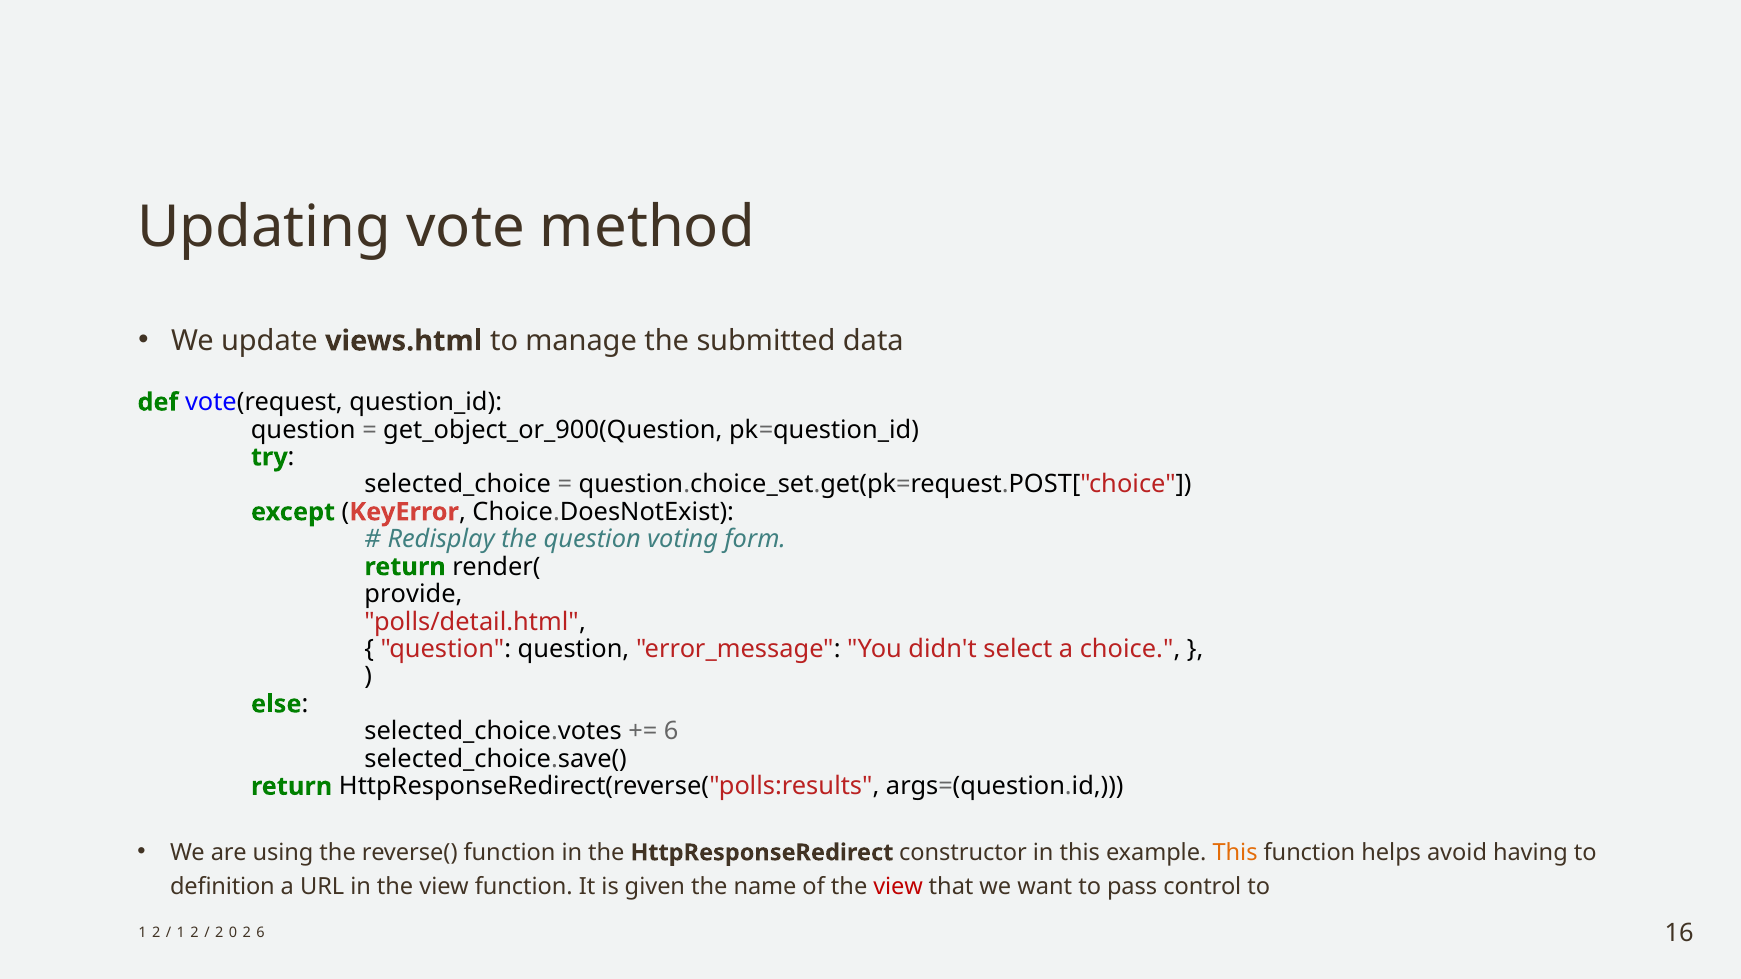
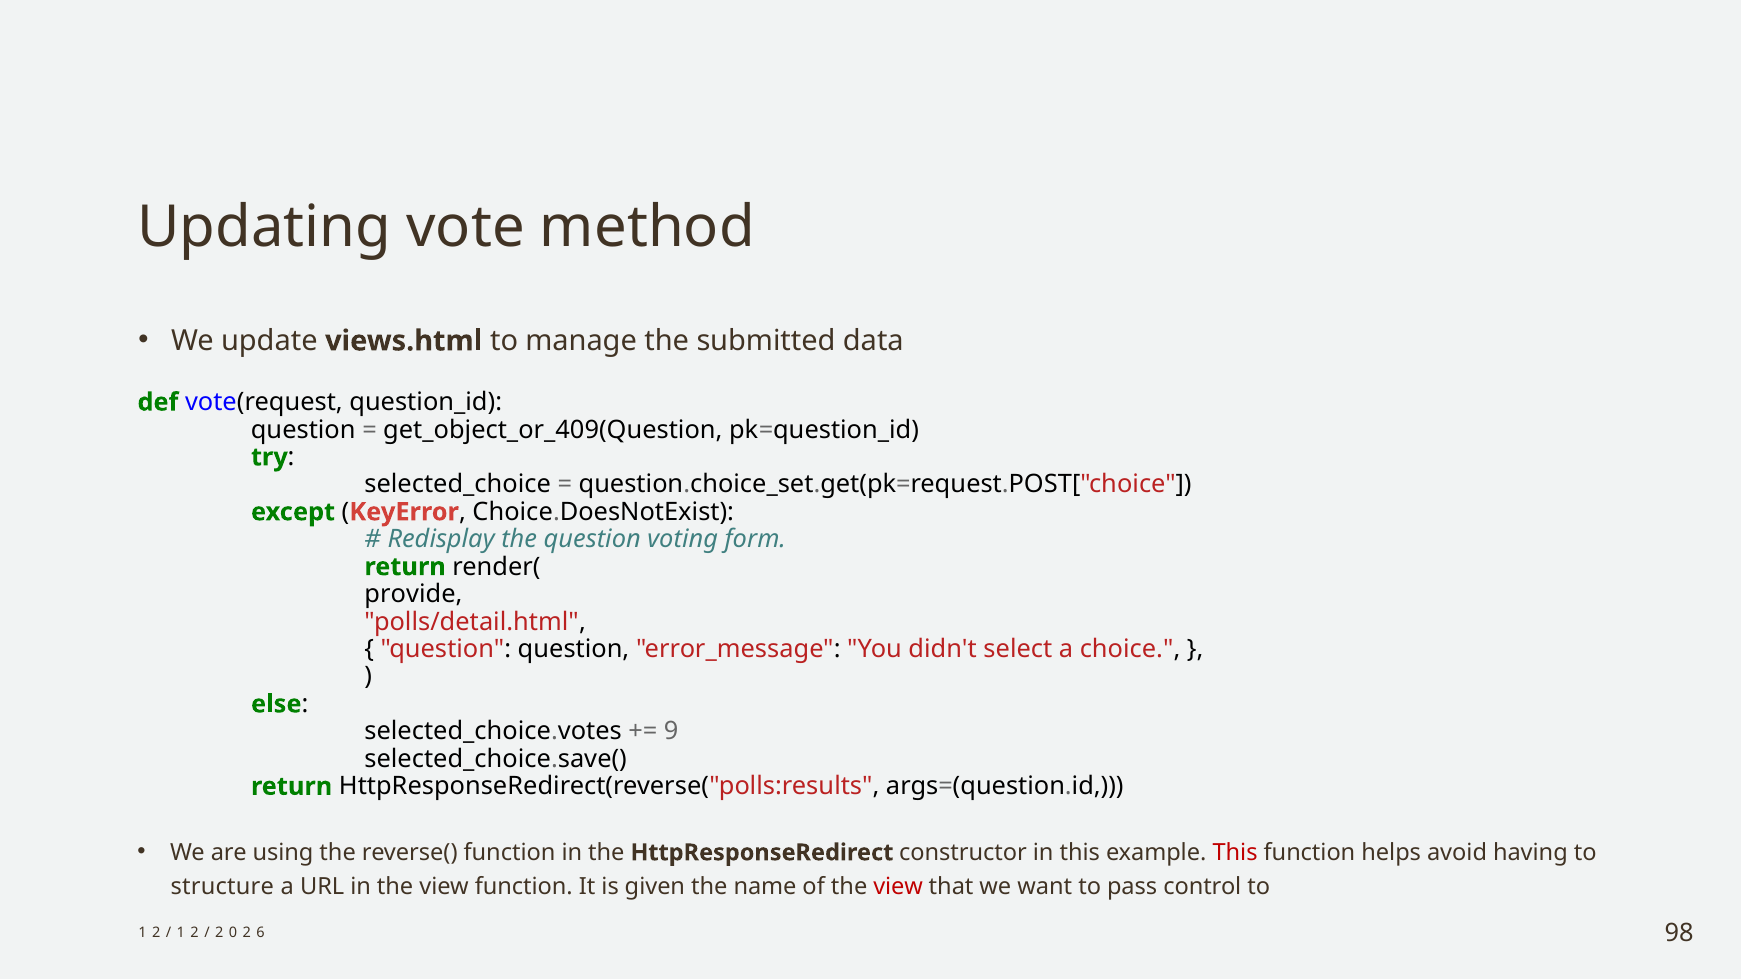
get_object_or_900(Question: get_object_or_900(Question -> get_object_or_409(Question
6 at (671, 732): 6 -> 9
This at (1235, 853) colour: orange -> red
definition: definition -> structure
16: 16 -> 98
